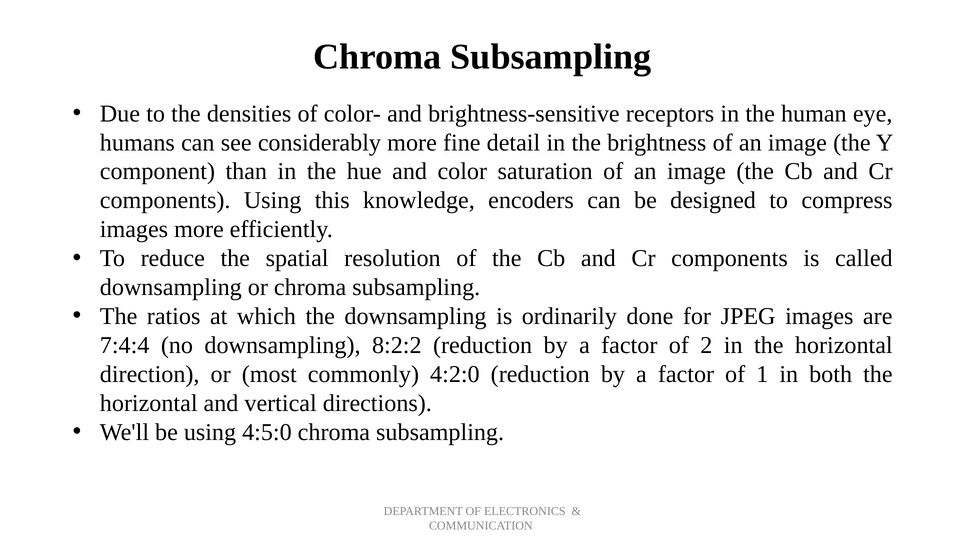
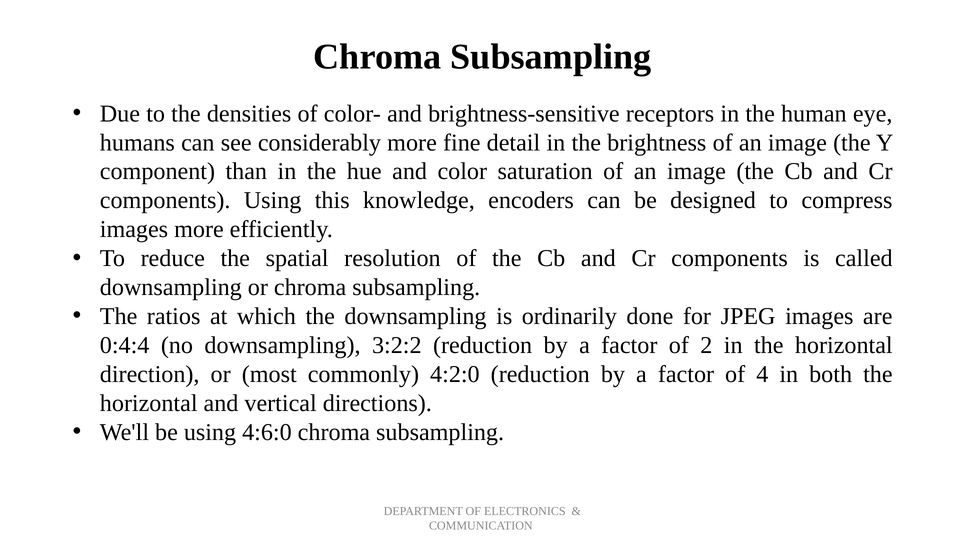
7:4:4: 7:4:4 -> 0:4:4
8:2:2: 8:2:2 -> 3:2:2
1: 1 -> 4
4:5:0: 4:5:0 -> 4:6:0
